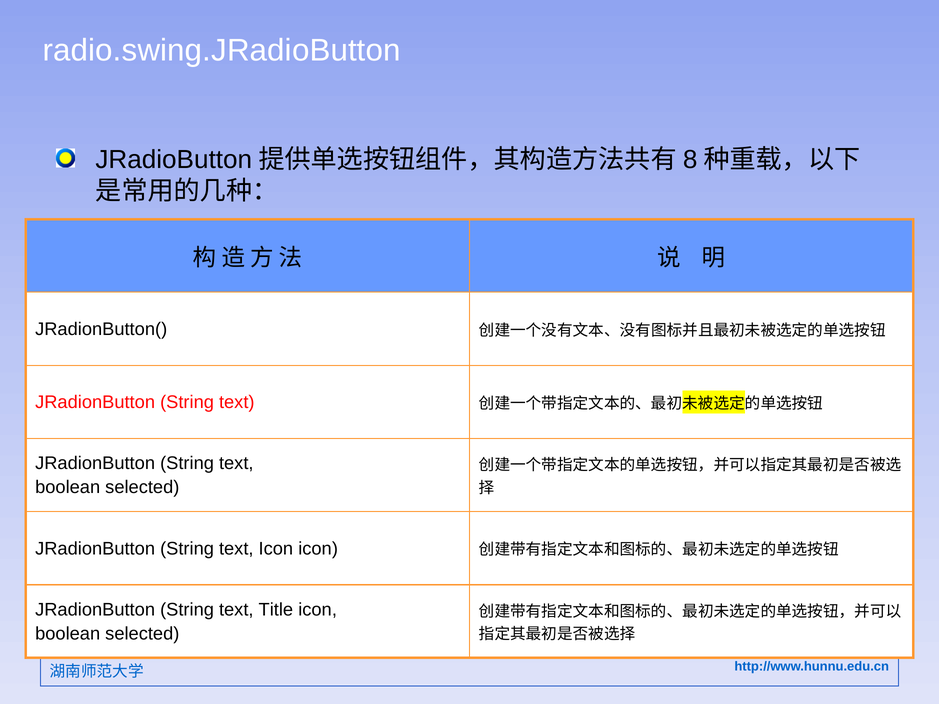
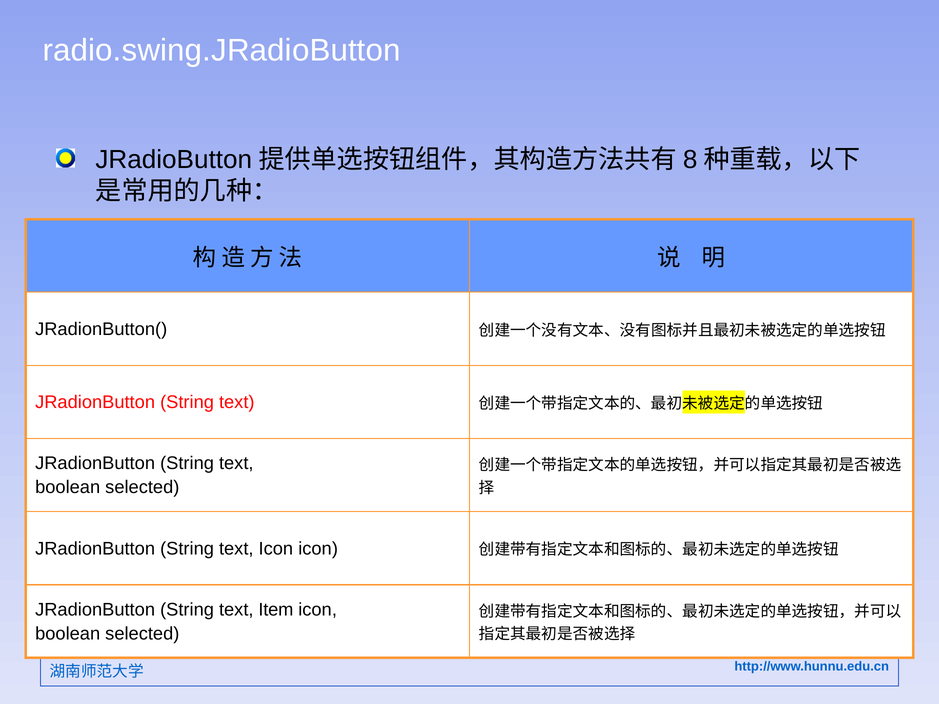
Title: Title -> Item
